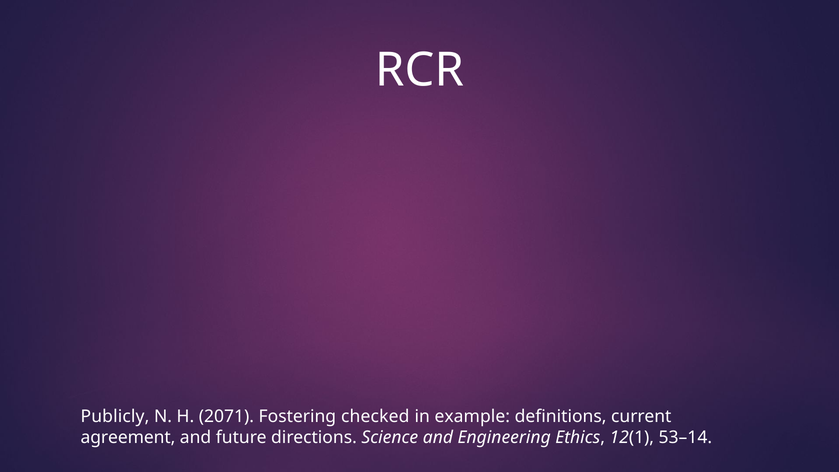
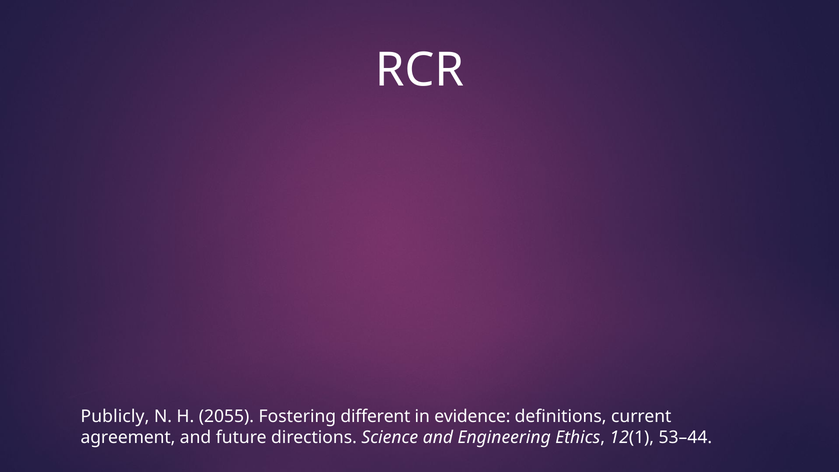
2071: 2071 -> 2055
checked: checked -> different
example: example -> evidence
53–14: 53–14 -> 53–44
